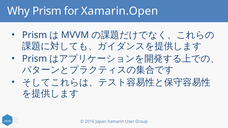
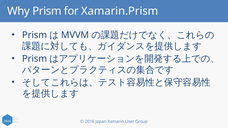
Xamarin.Open: Xamarin.Open -> Xamarin.Prism
